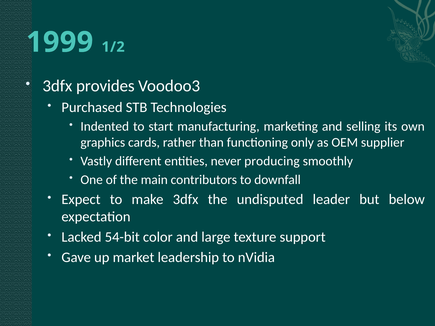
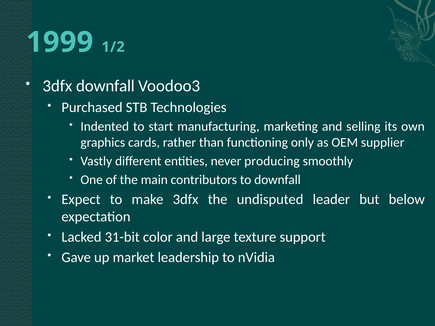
3dfx provides: provides -> downfall
54-bit: 54-bit -> 31-bit
